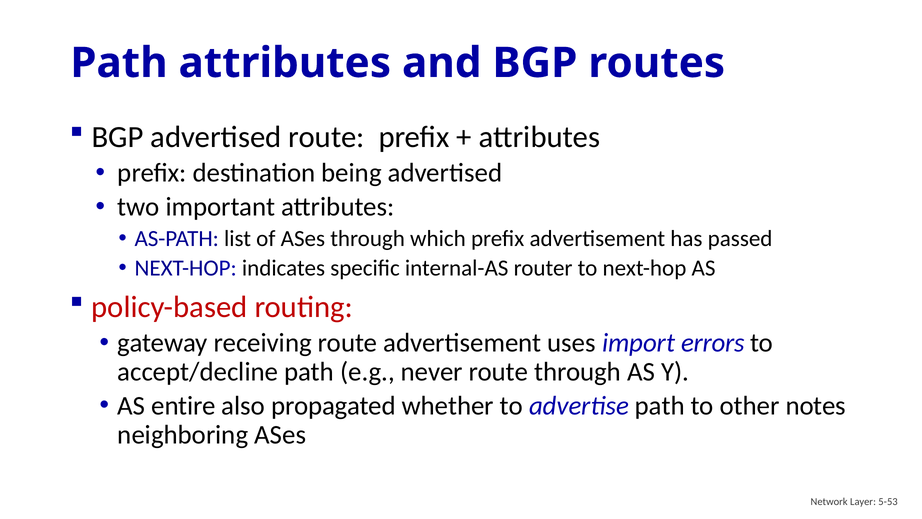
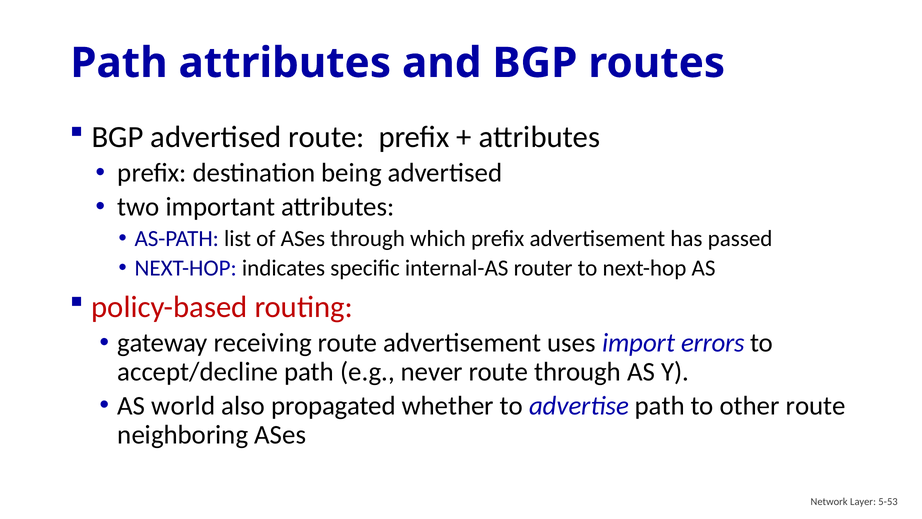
entire: entire -> world
other notes: notes -> route
